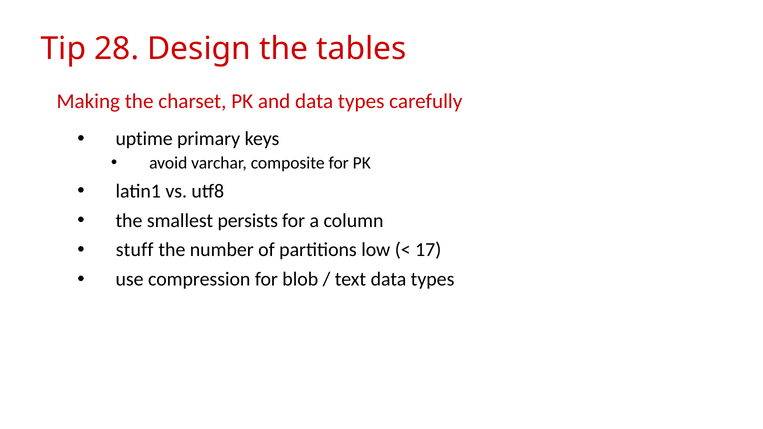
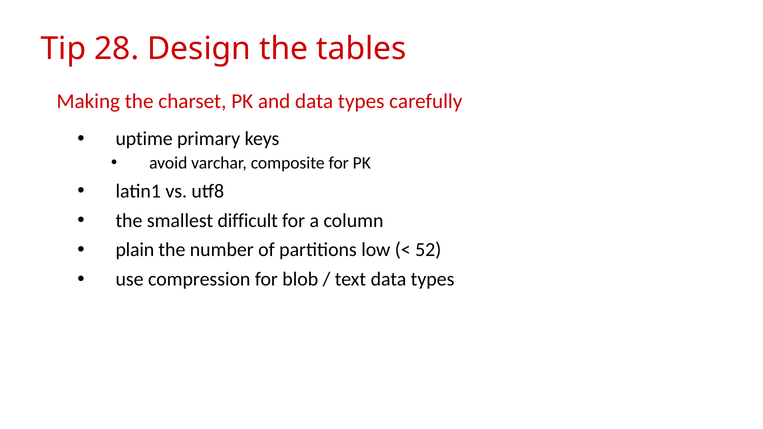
persists: persists -> difficult
stuff: stuff -> plain
17: 17 -> 52
